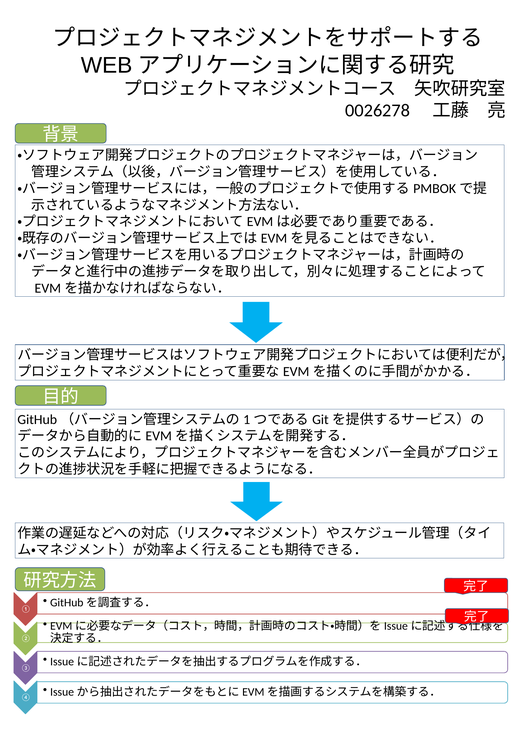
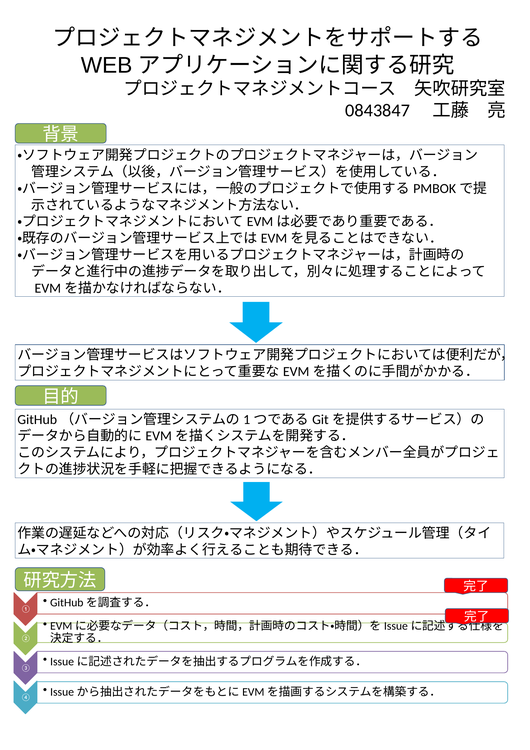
0026278: 0026278 -> 0843847
